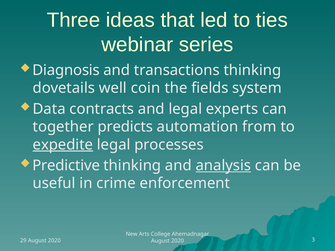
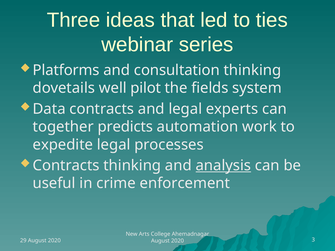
Diagnosis: Diagnosis -> Platforms
transactions: transactions -> consultation
coin: coin -> pilot
from: from -> work
expedite underline: present -> none
Predictive at (66, 166): Predictive -> Contracts
